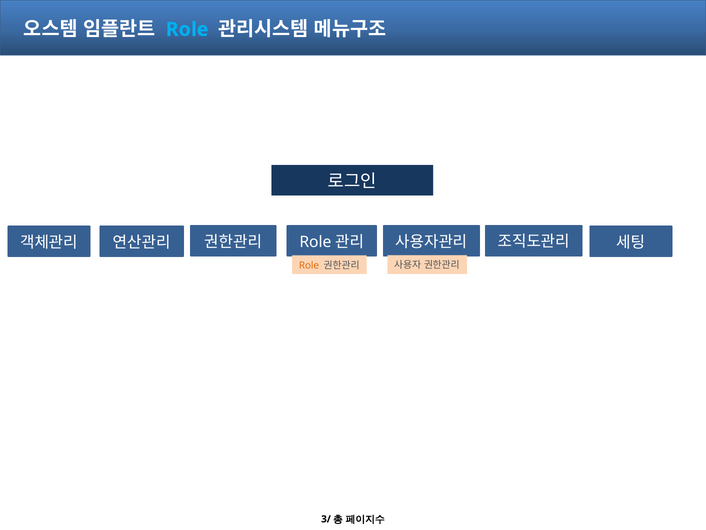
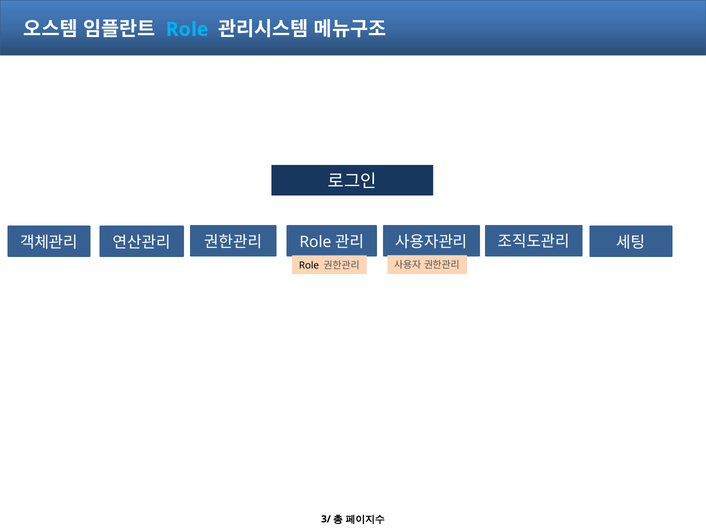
Role at (309, 265) colour: orange -> black
